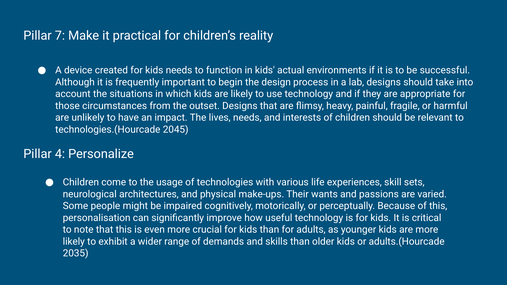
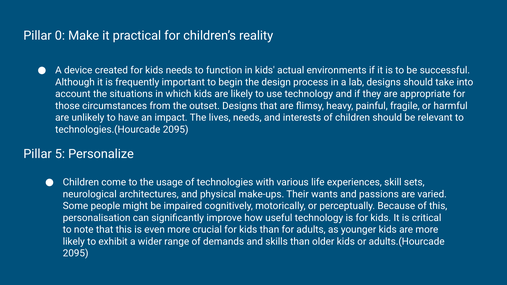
7: 7 -> 0
technologies.(Hourcade 2045: 2045 -> 2095
4: 4 -> 5
2035 at (76, 253): 2035 -> 2095
